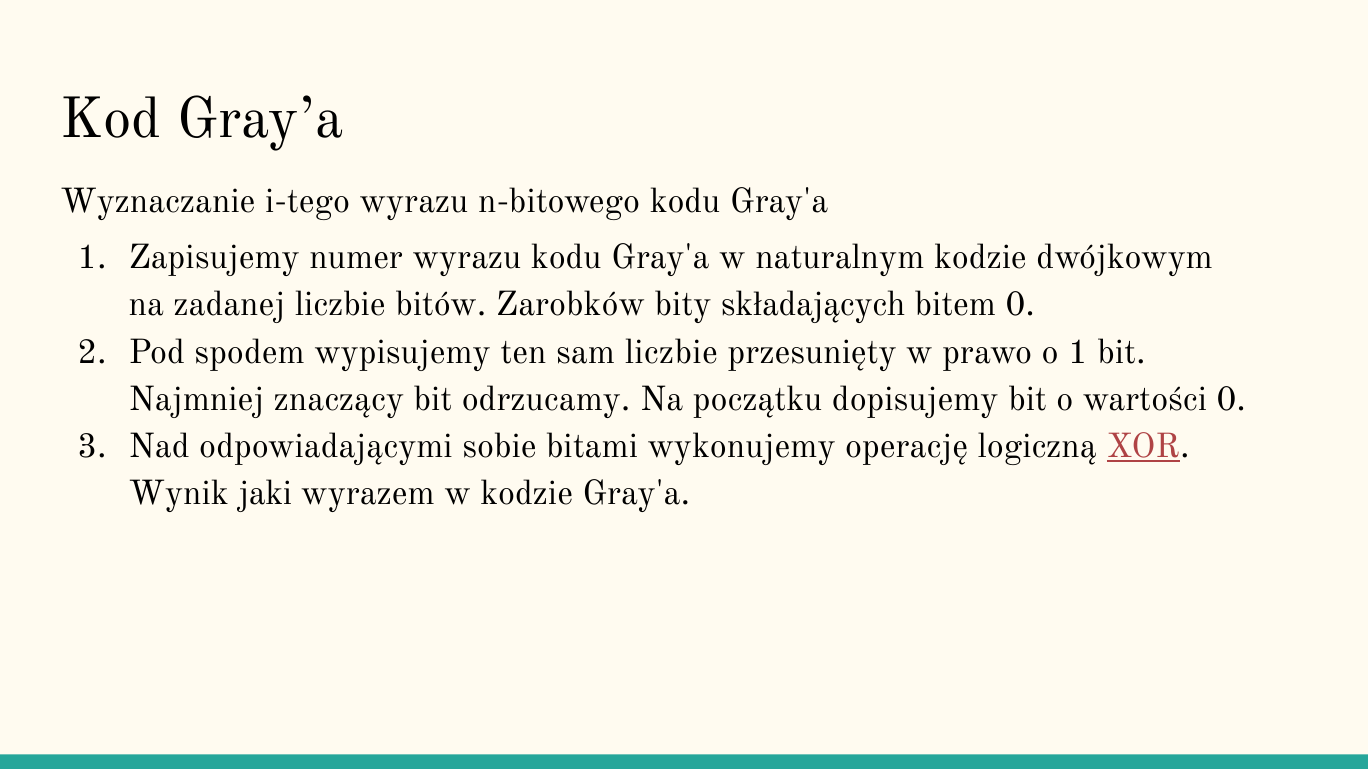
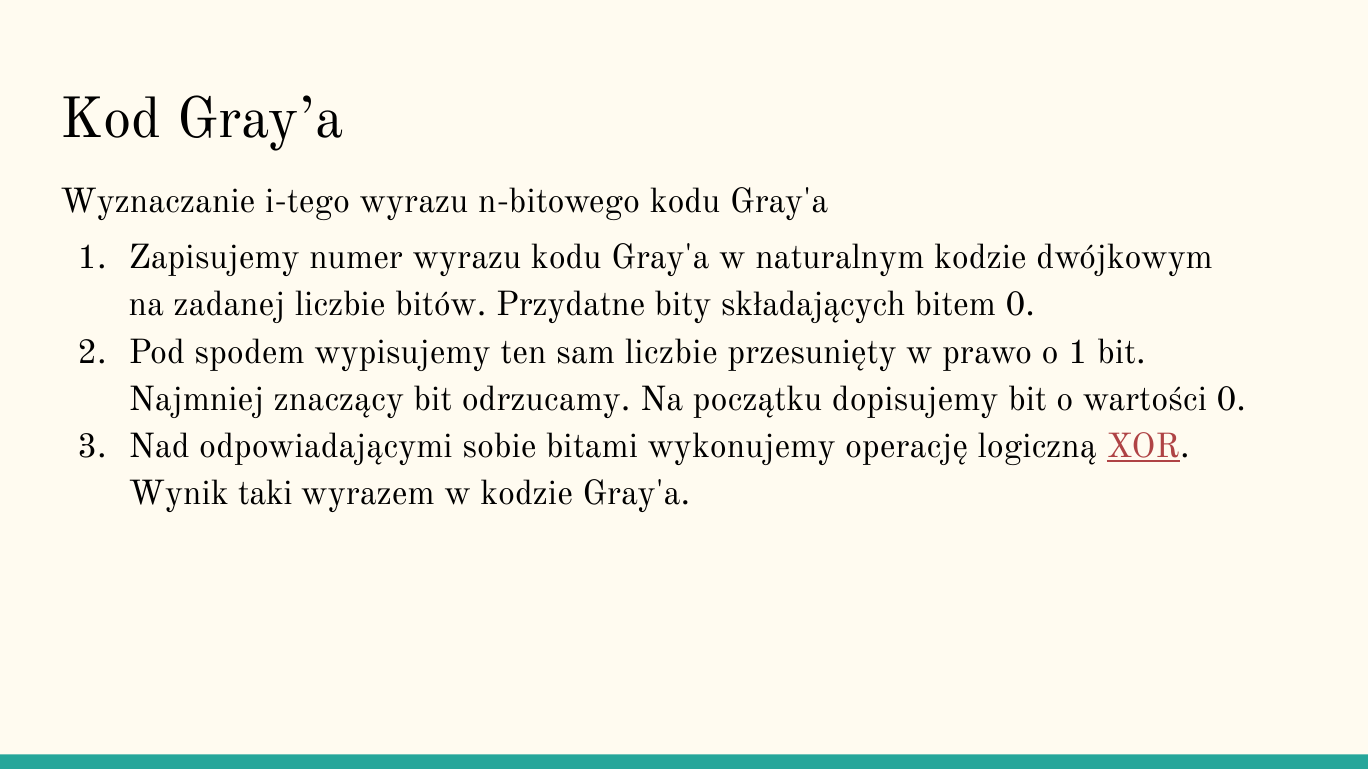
Zarobków: Zarobków -> Przydatne
jaki: jaki -> taki
